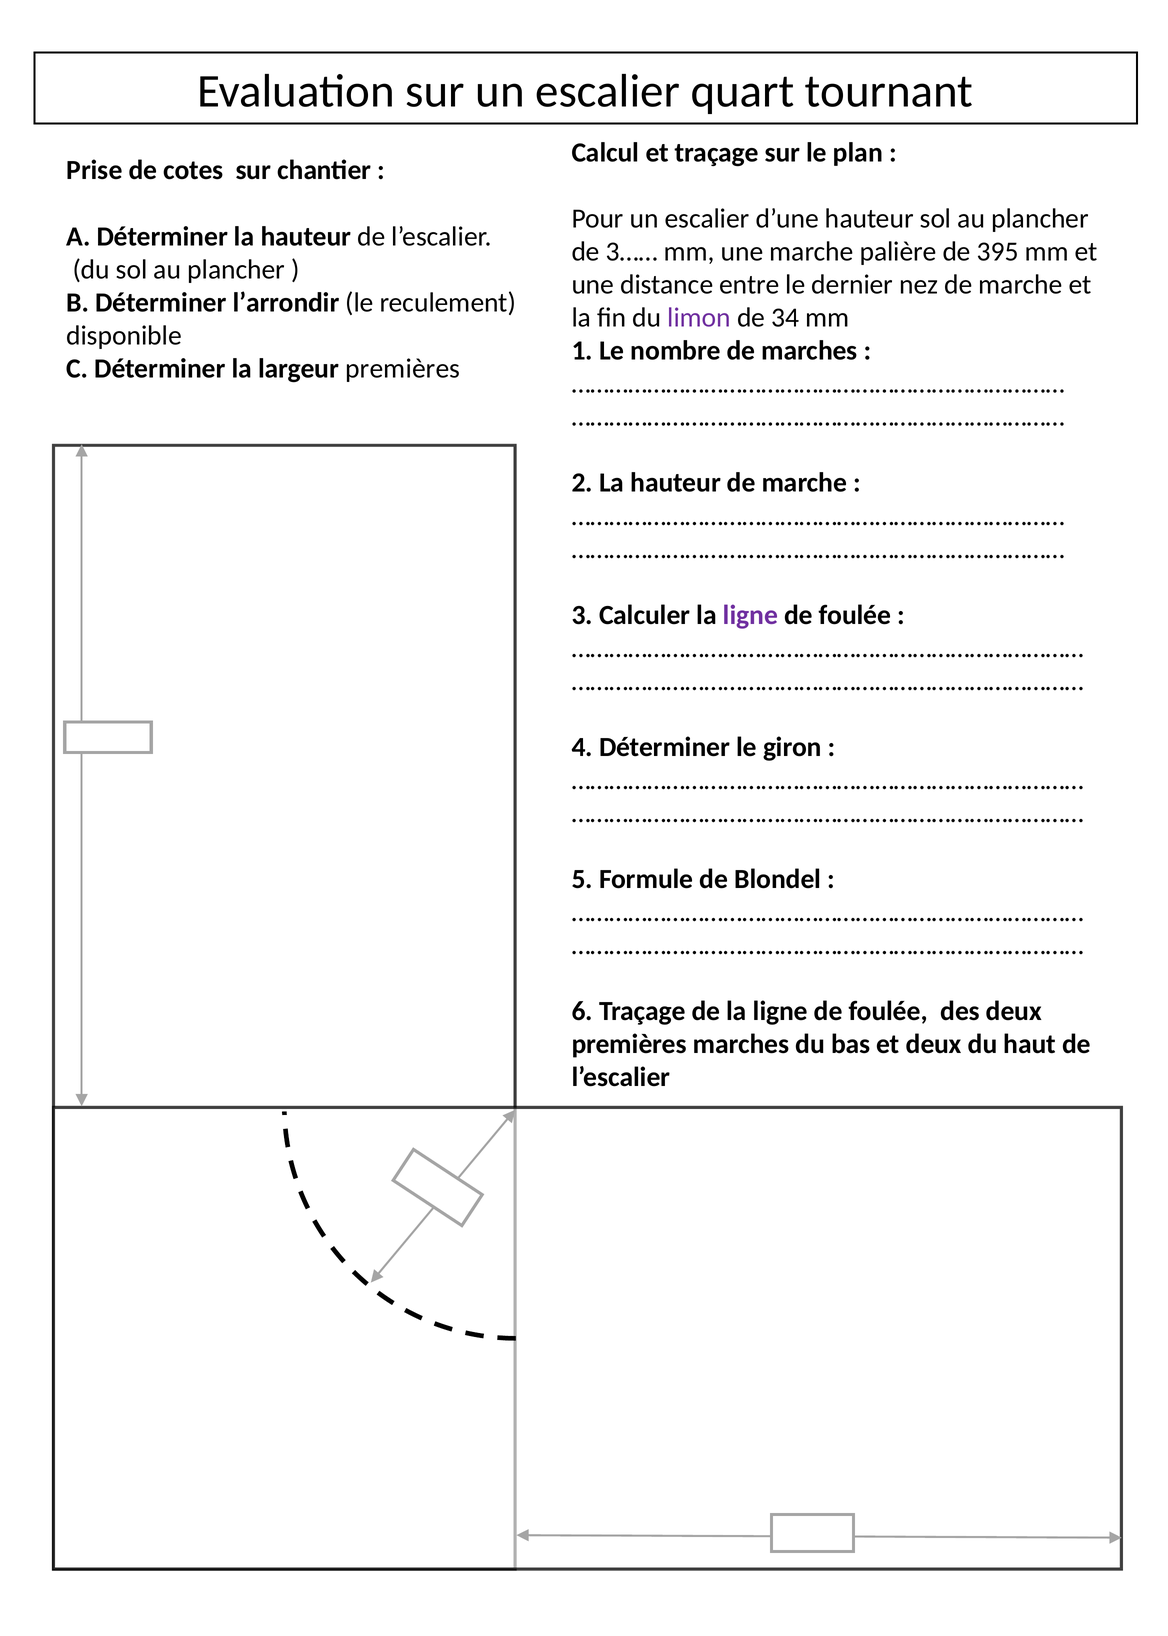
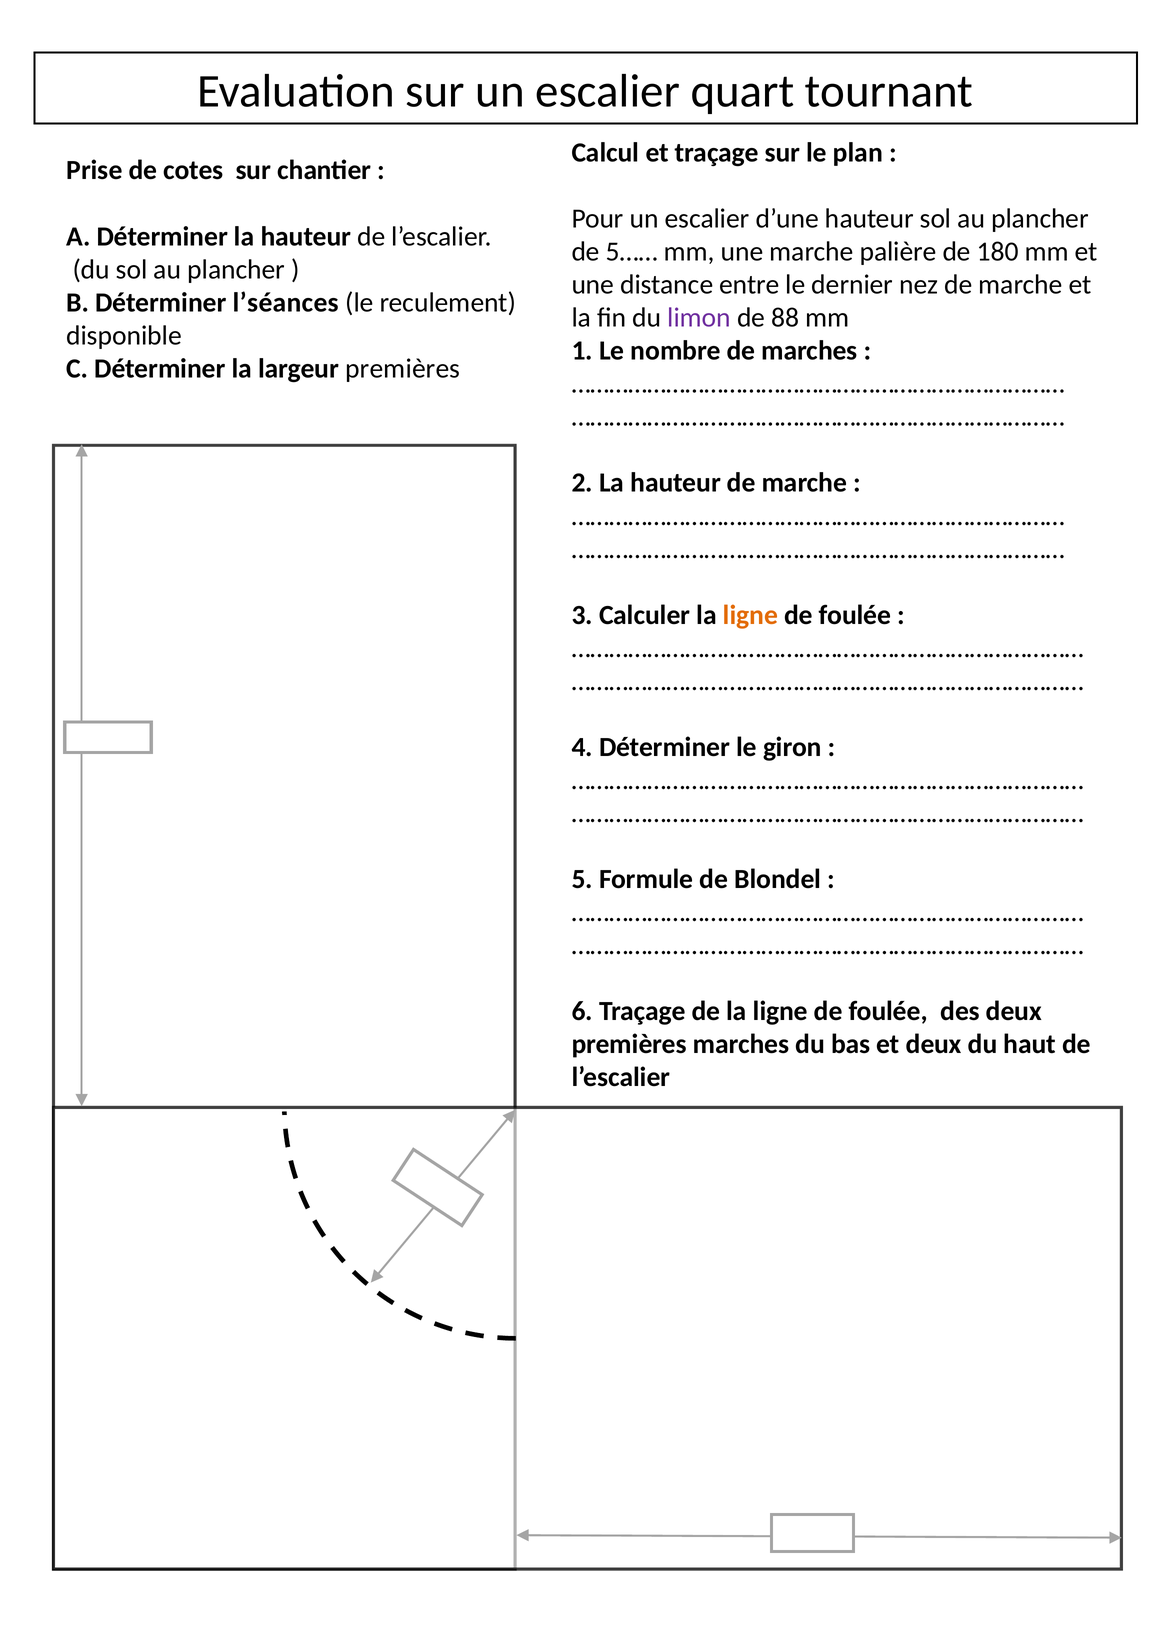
3……: 3…… -> 5……
395: 395 -> 180
l’arrondir: l’arrondir -> l’séances
34: 34 -> 88
ligne at (751, 615) colour: purple -> orange
